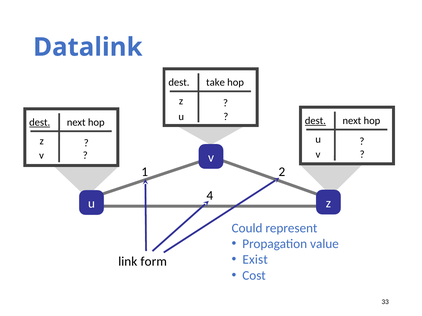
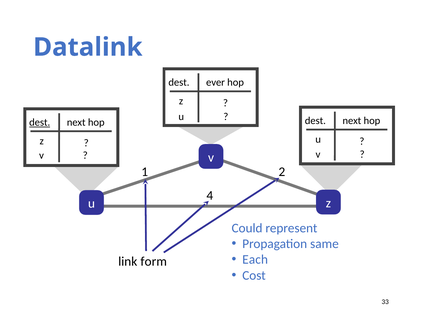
take: take -> ever
dest at (315, 121) underline: present -> none
value: value -> same
Exist: Exist -> Each
